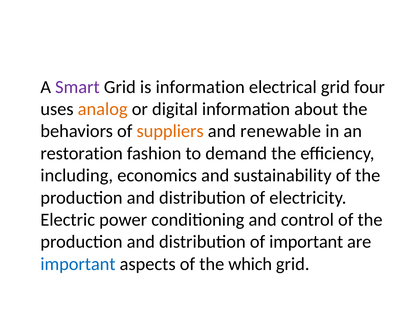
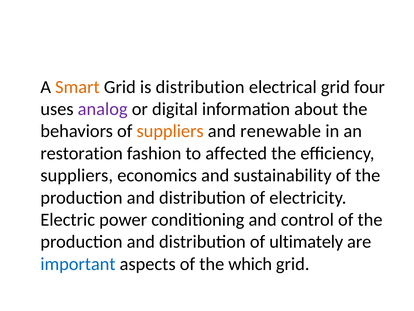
Smart colour: purple -> orange
is information: information -> distribution
analog colour: orange -> purple
demand: demand -> affected
including at (77, 175): including -> suppliers
of important: important -> ultimately
